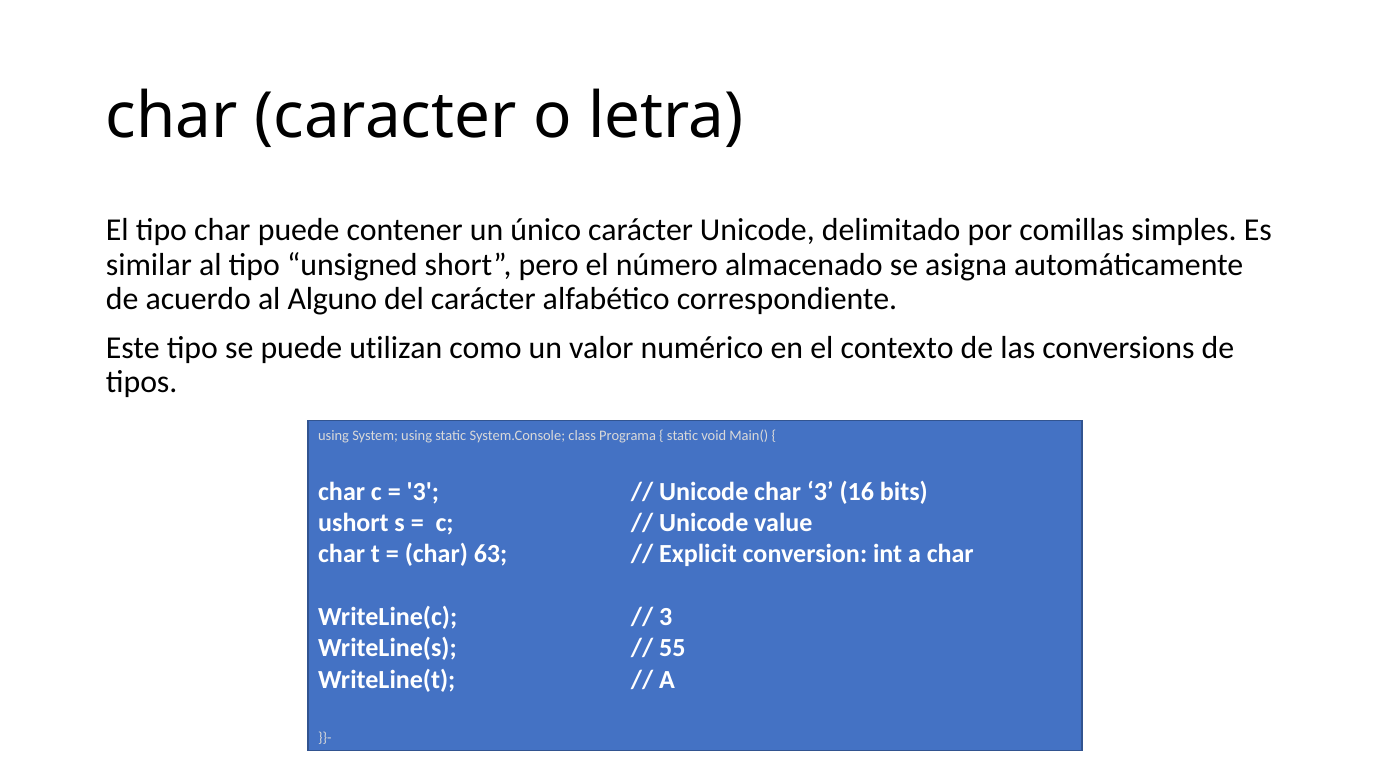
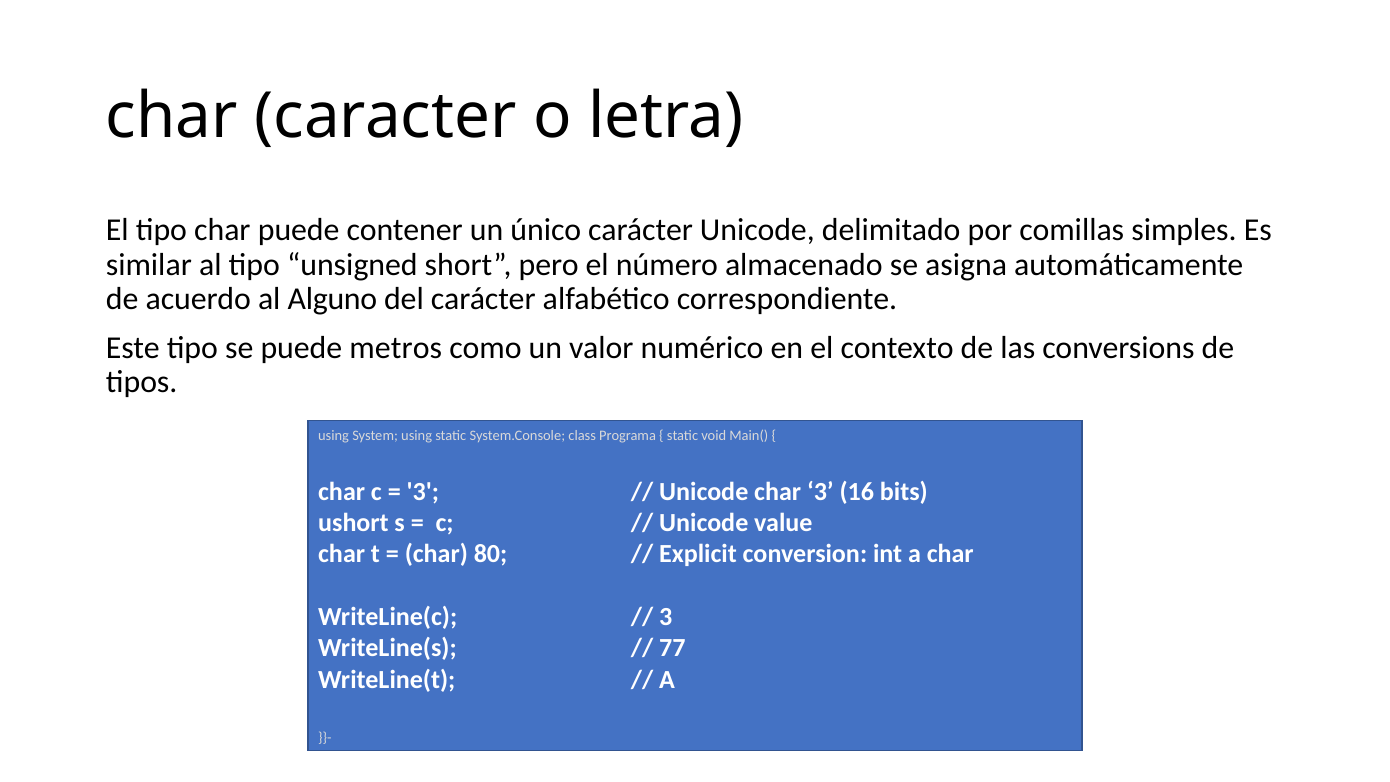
utilizan: utilizan -> metros
63: 63 -> 80
55: 55 -> 77
